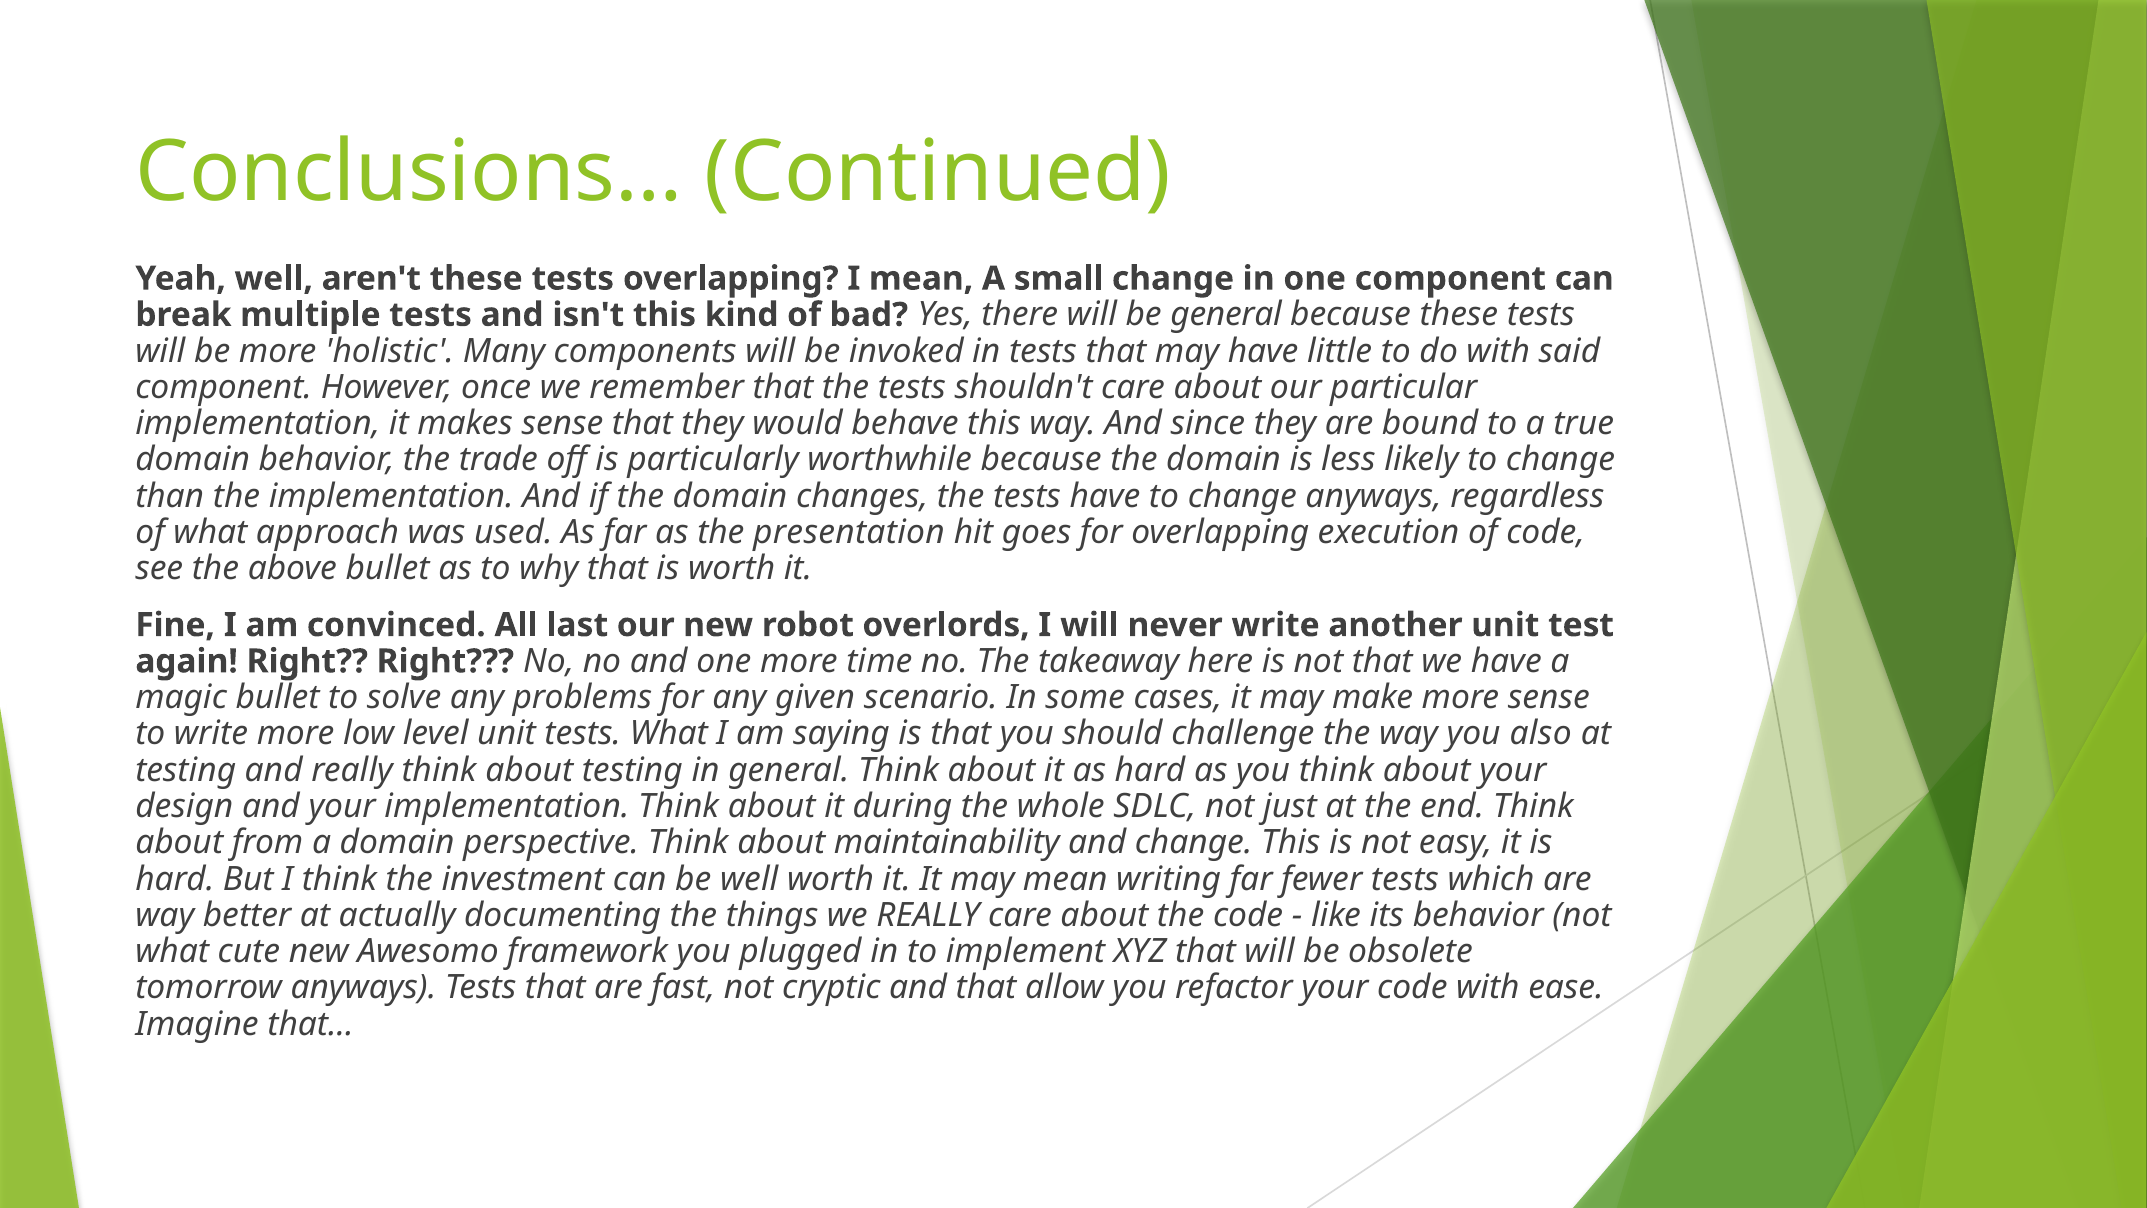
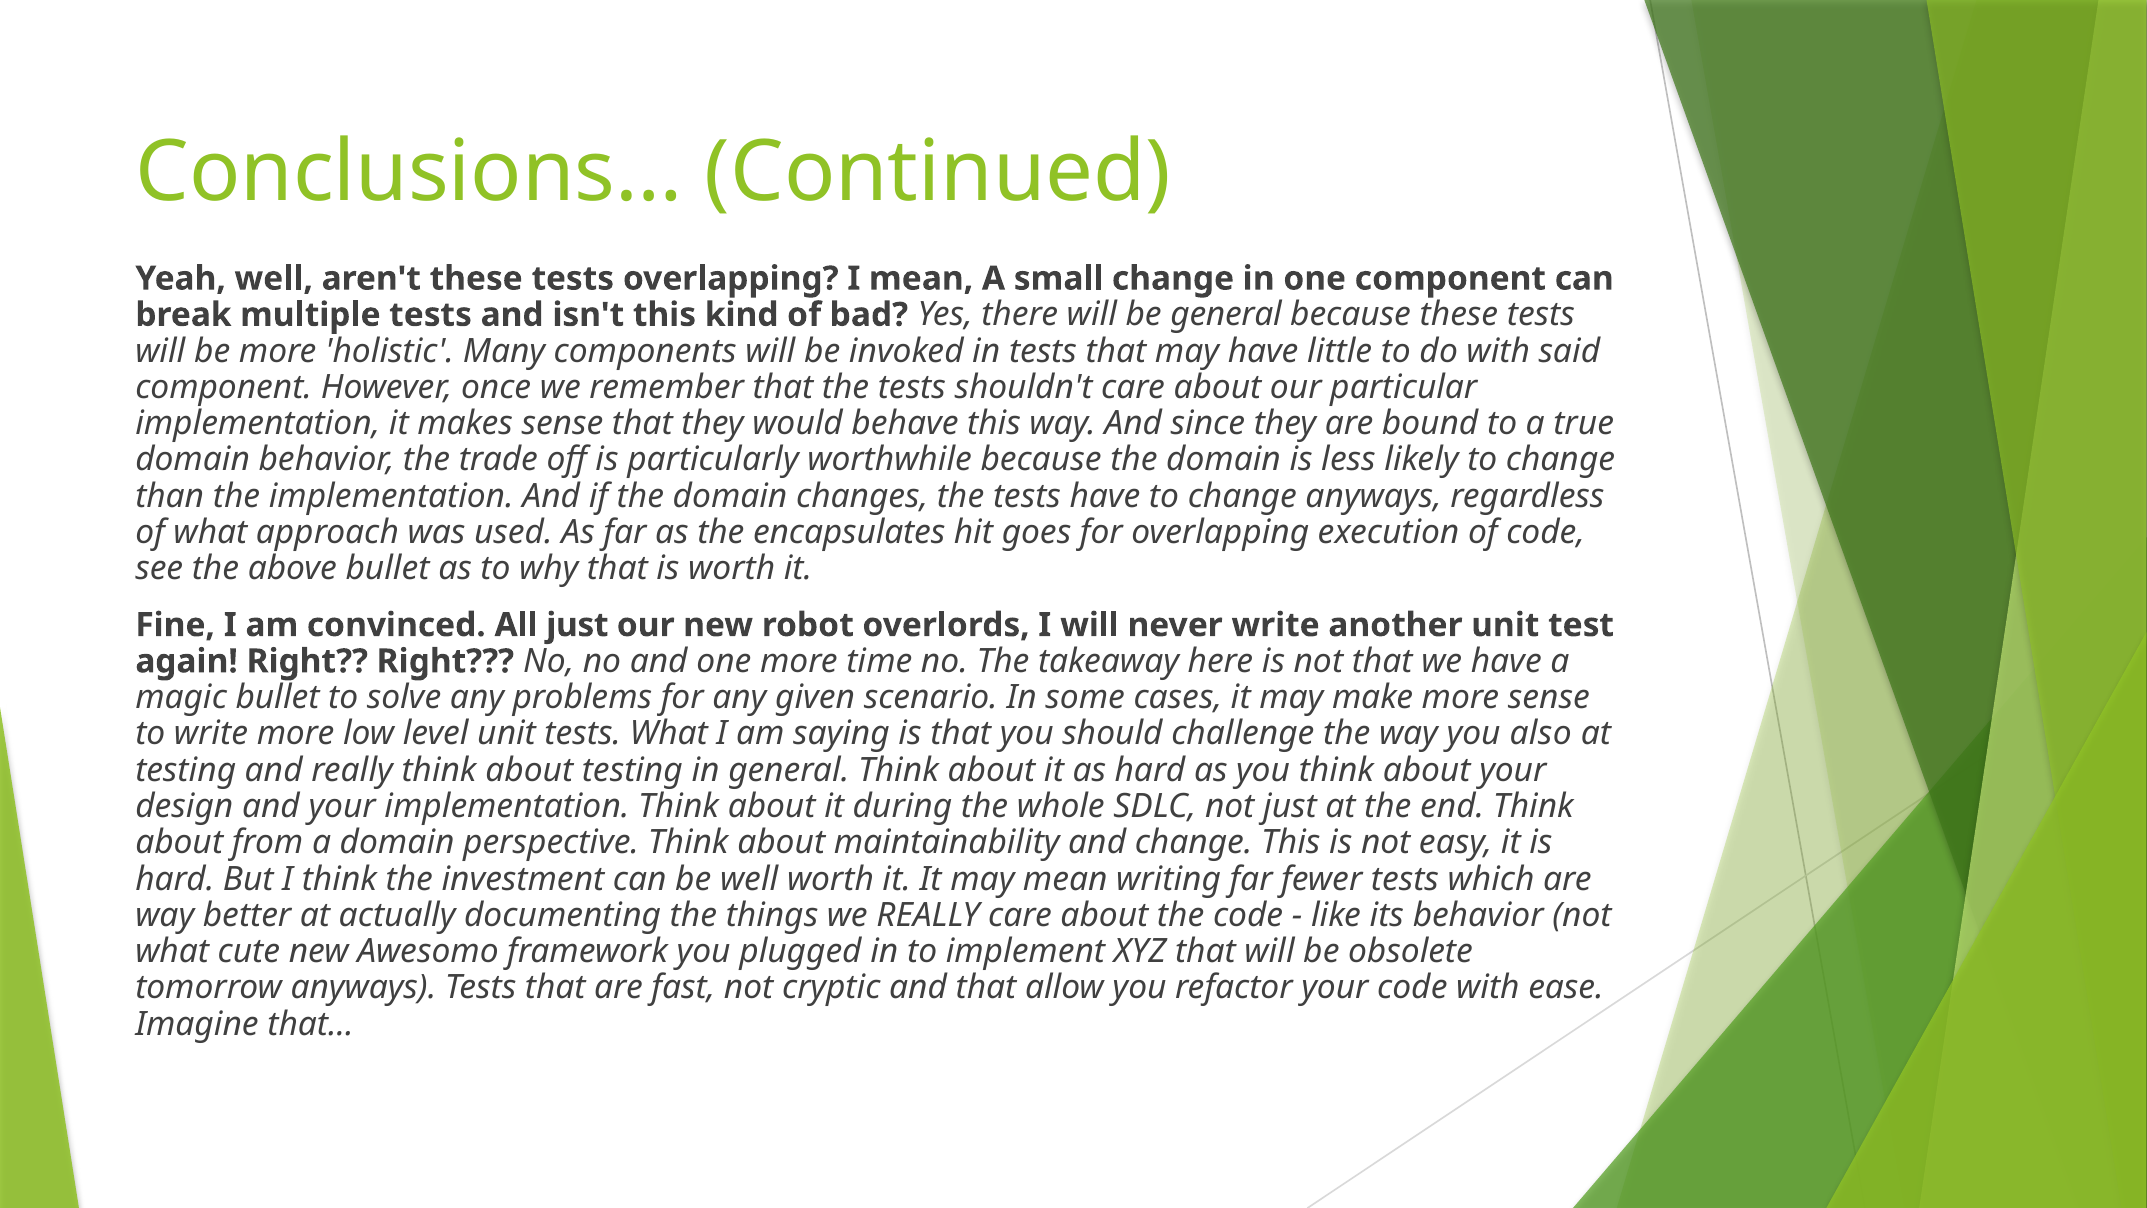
presentation: presentation -> encapsulates
All last: last -> just
